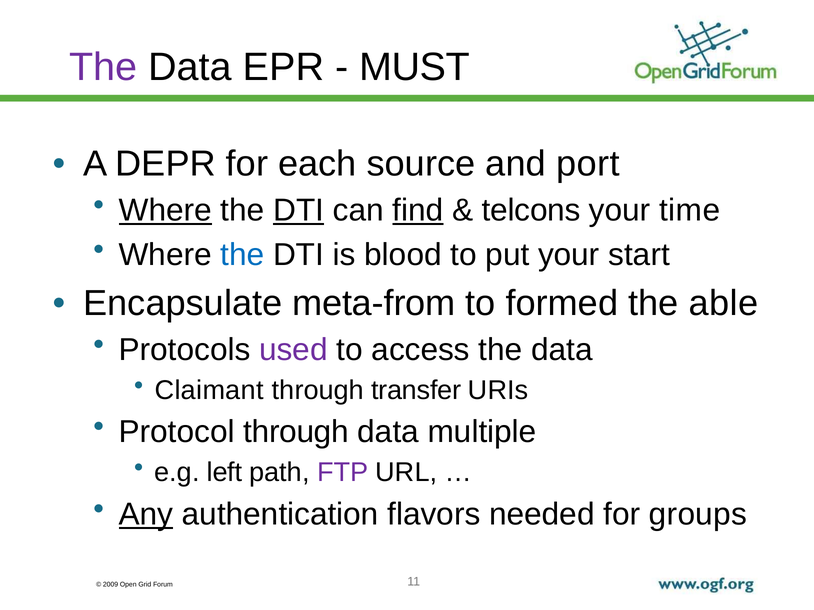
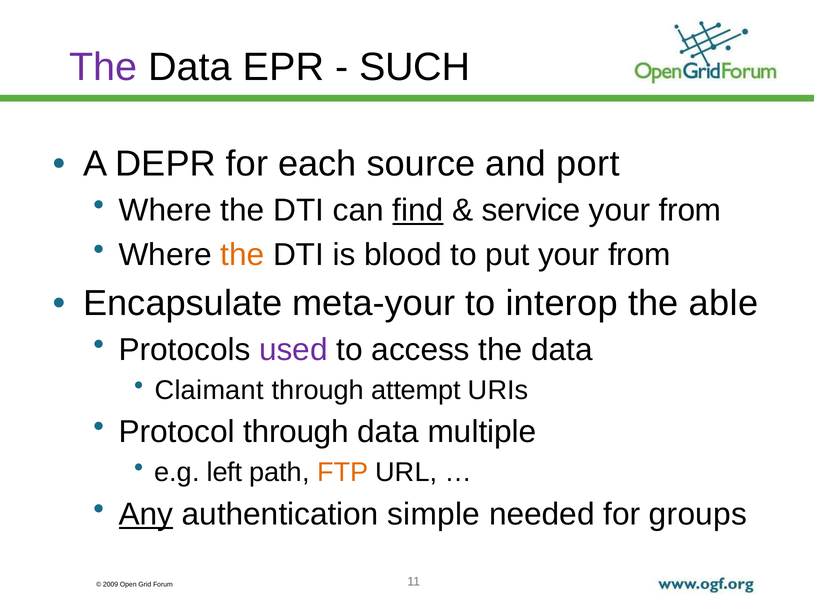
MUST: MUST -> SUCH
Where at (165, 211) underline: present -> none
DTI at (299, 211) underline: present -> none
telcons: telcons -> service
time at (690, 211): time -> from
the at (242, 255) colour: blue -> orange
put your start: start -> from
meta-from: meta-from -> meta-your
formed: formed -> interop
transfer: transfer -> attempt
FTP colour: purple -> orange
flavors: flavors -> simple
